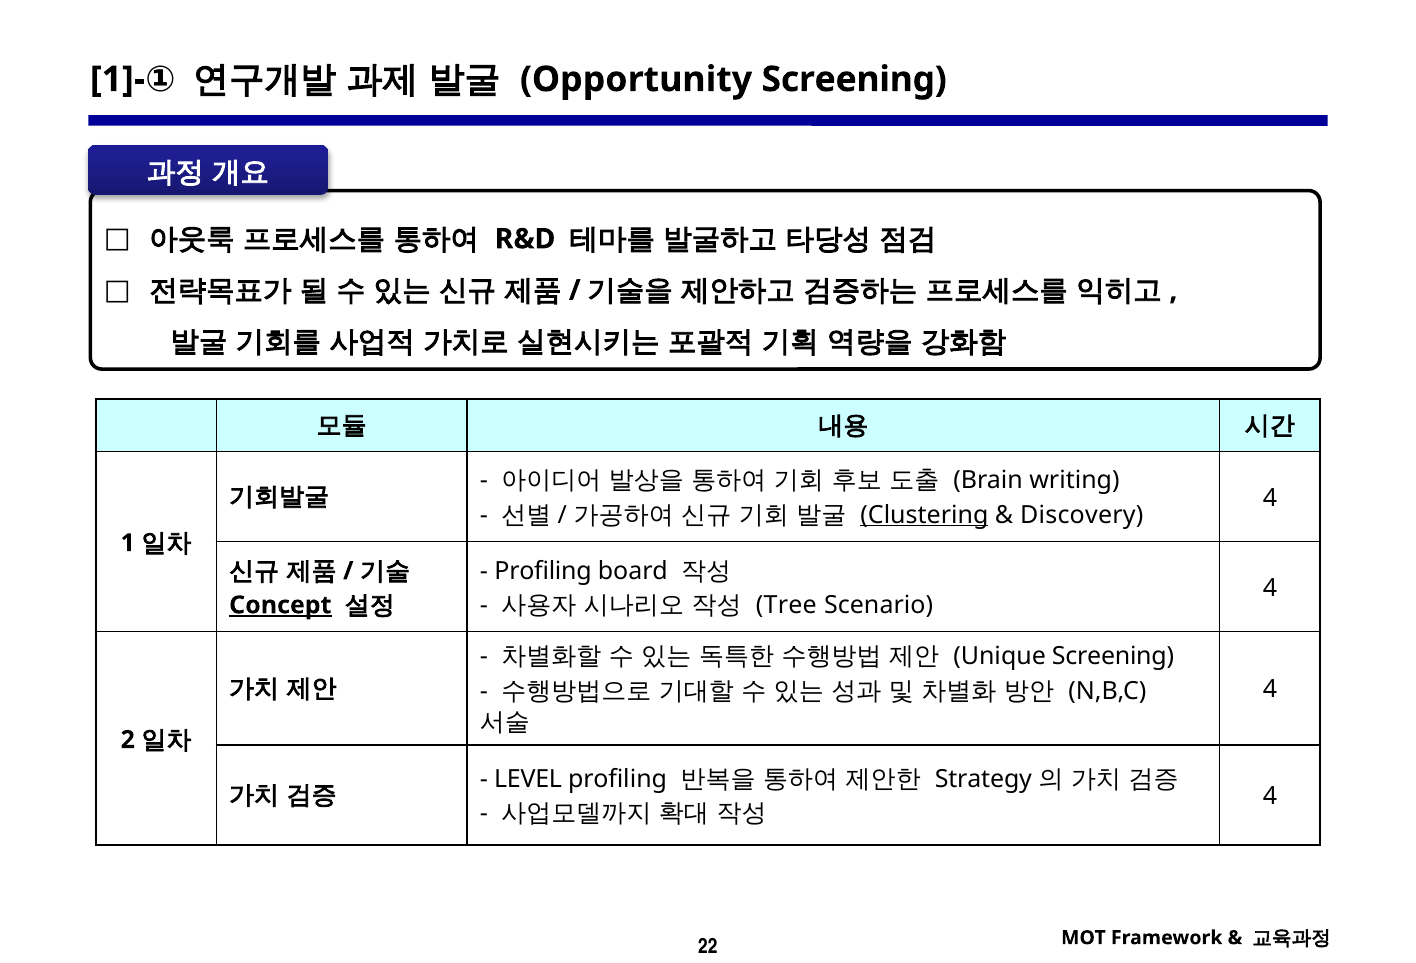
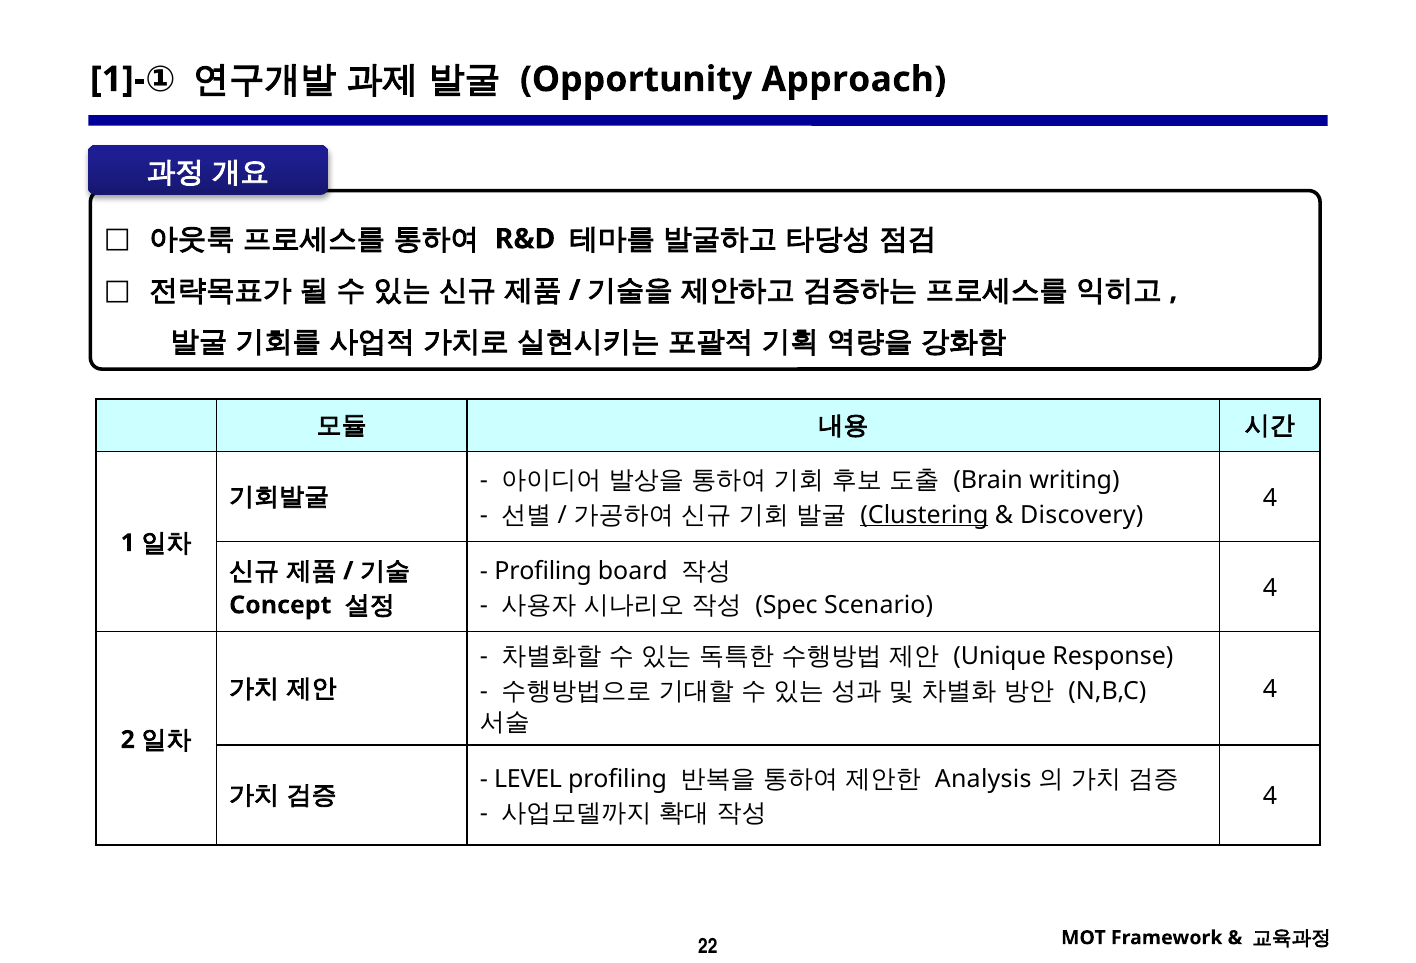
Opportunity Screening: Screening -> Approach
Tree: Tree -> Spec
Concept underline: present -> none
Unique Screening: Screening -> Response
Strategy: Strategy -> Analysis
